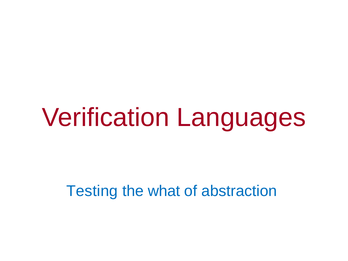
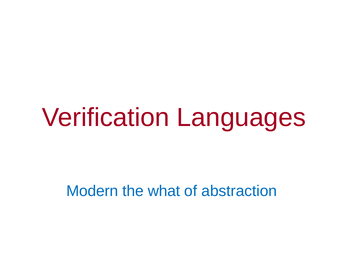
Testing: Testing -> Modern
